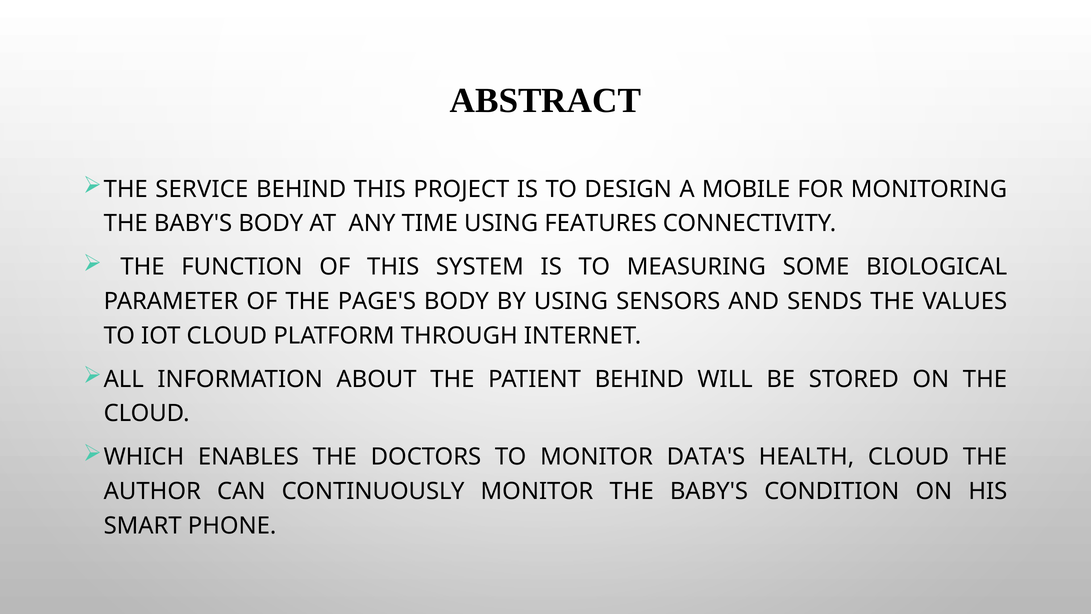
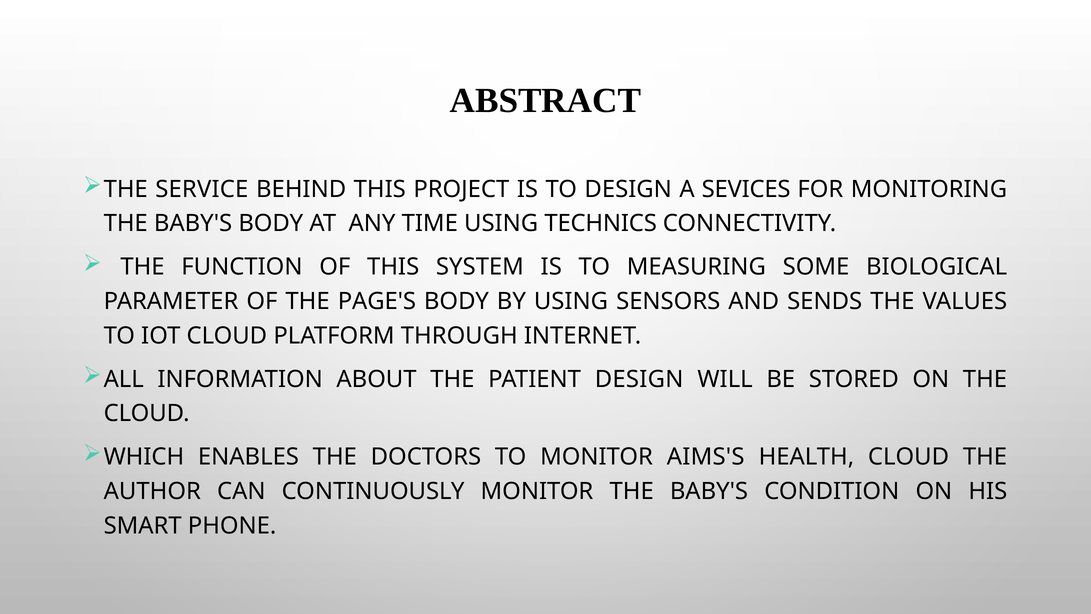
MOBILE: MOBILE -> SEVICES
FEATURES: FEATURES -> TECHNICS
PATIENT BEHIND: BEHIND -> DESIGN
DATA'S: DATA'S -> AIMS'S
